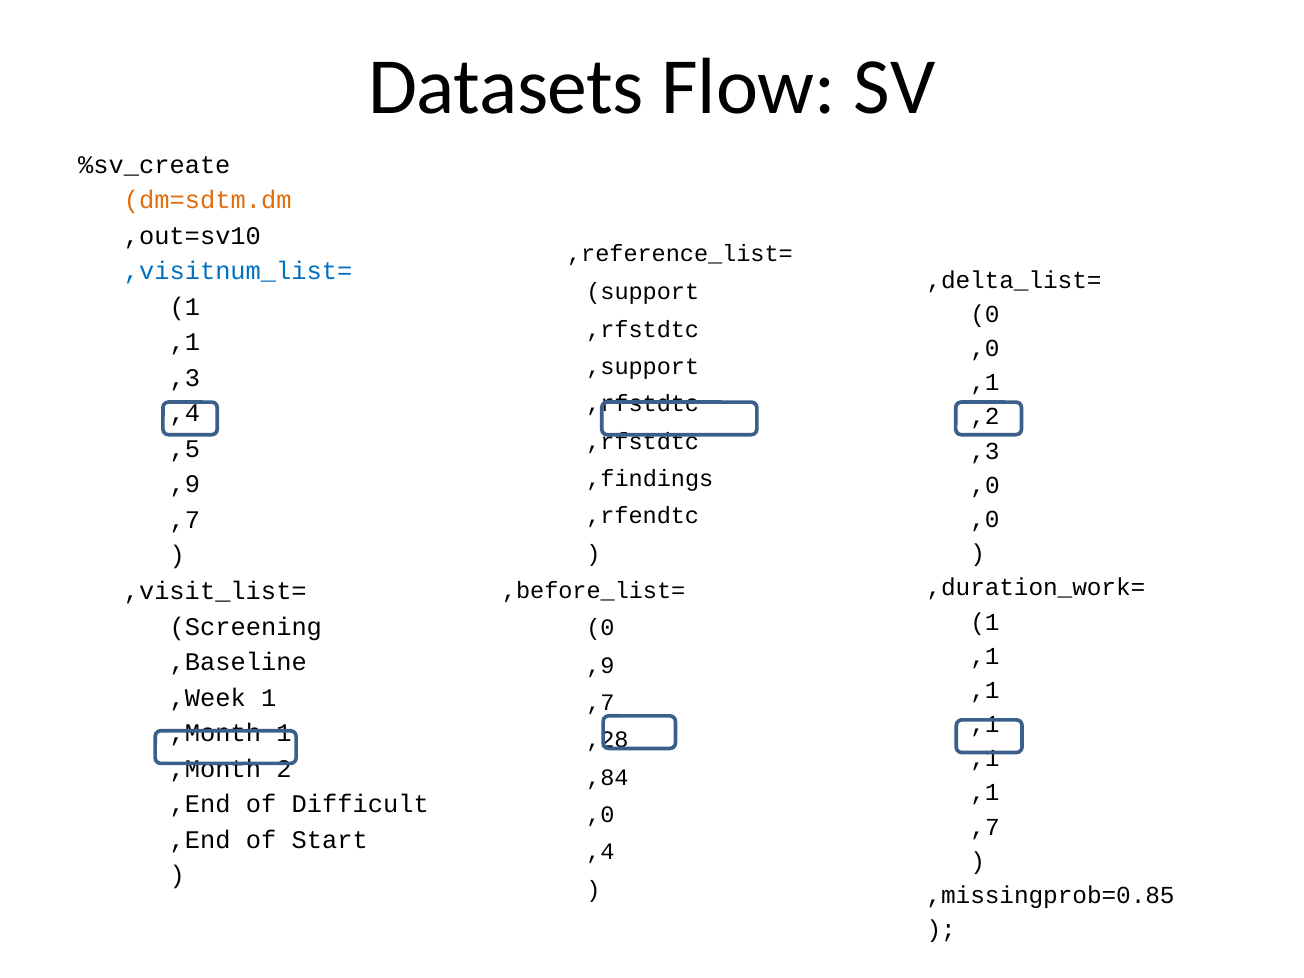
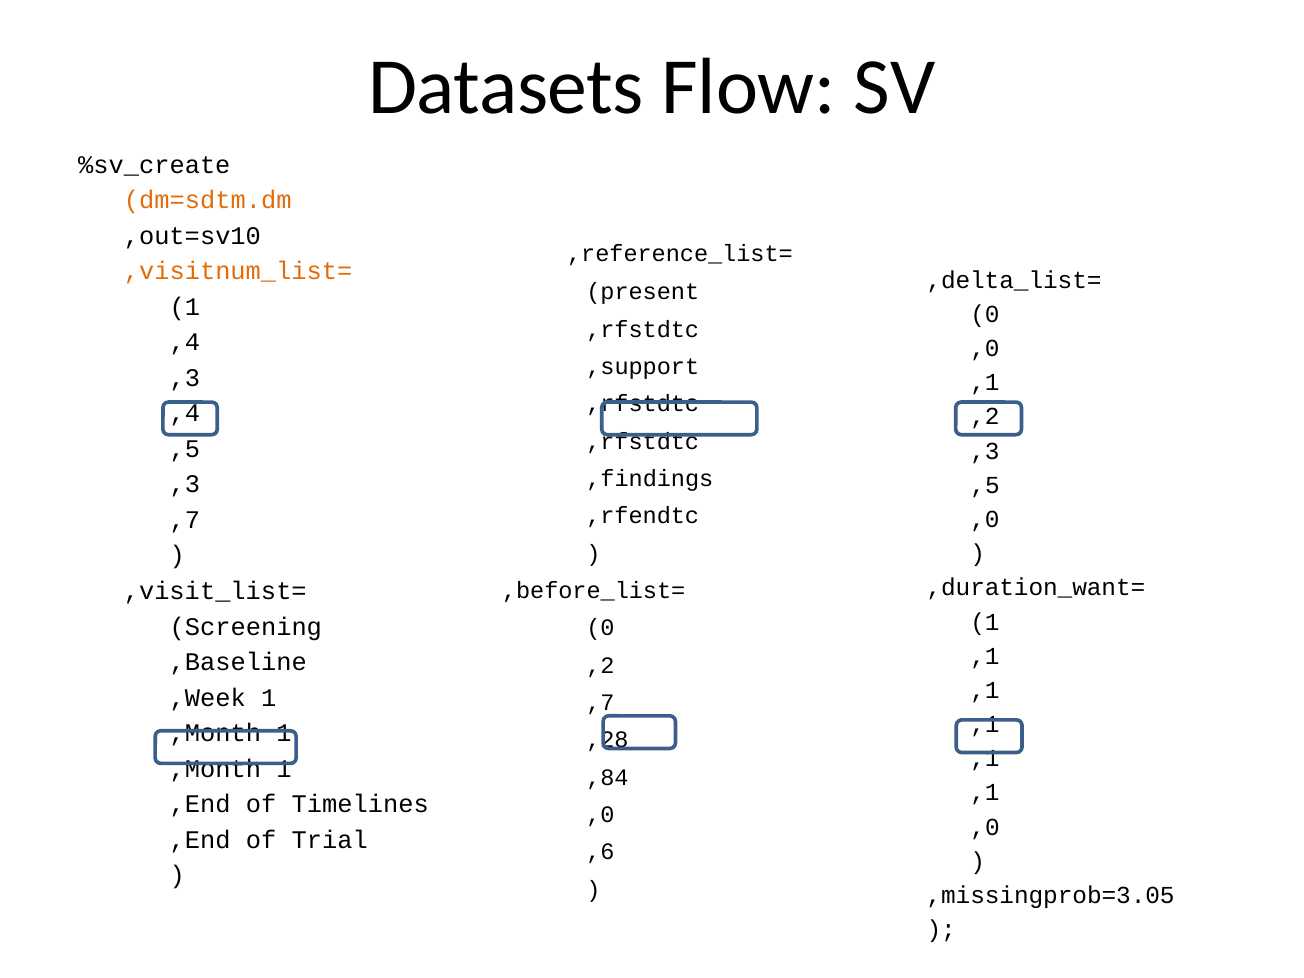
,visitnum_list= colour: blue -> orange
support: support -> present
,1 at (185, 342): ,1 -> ,4
,9 at (185, 485): ,9 -> ,3
,0 at (985, 485): ,0 -> ,5
,duration_work=: ,duration_work= -> ,duration_want=
,9 at (600, 665): ,9 -> ,2
2 at (284, 769): 2 -> 1
Difficult: Difficult -> Timelines
,7 at (985, 827): ,7 -> ,0
Start: Start -> Trial
,4 at (600, 852): ,4 -> ,6
,missingprob=0.85: ,missingprob=0.85 -> ,missingprob=3.05
